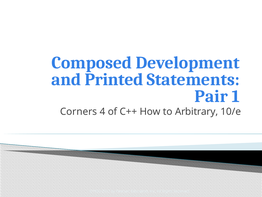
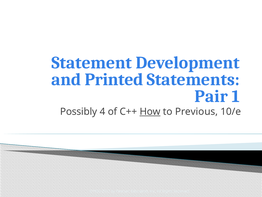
Composed: Composed -> Statement
Corners: Corners -> Possibly
How underline: none -> present
Arbitrary: Arbitrary -> Previous
